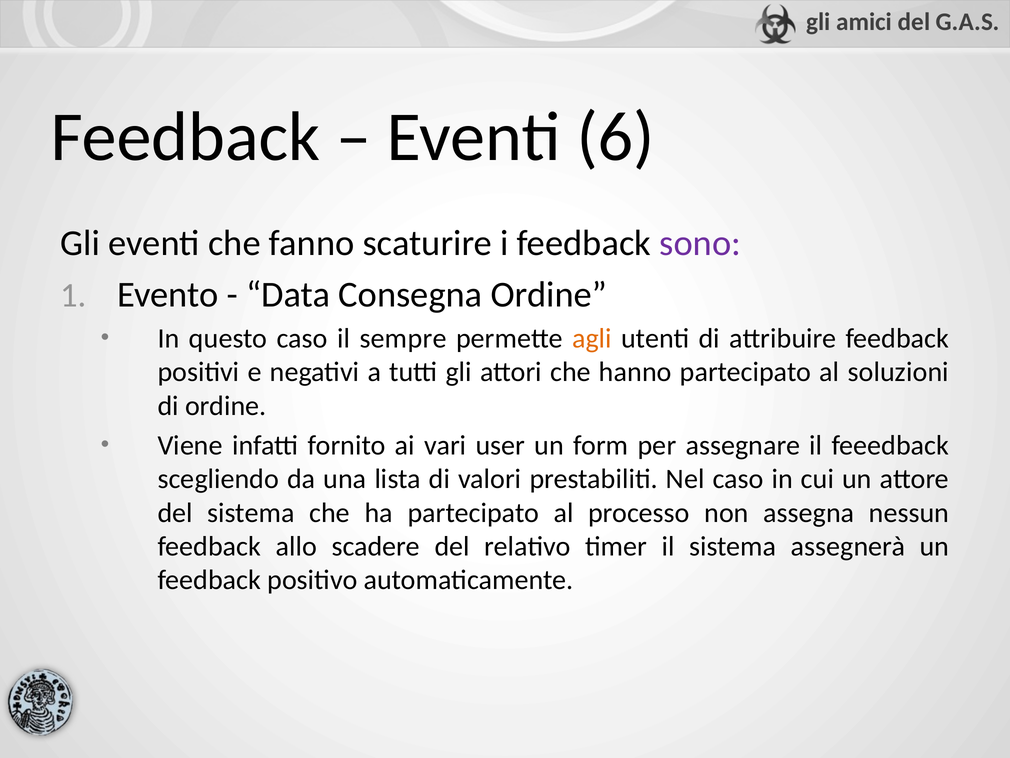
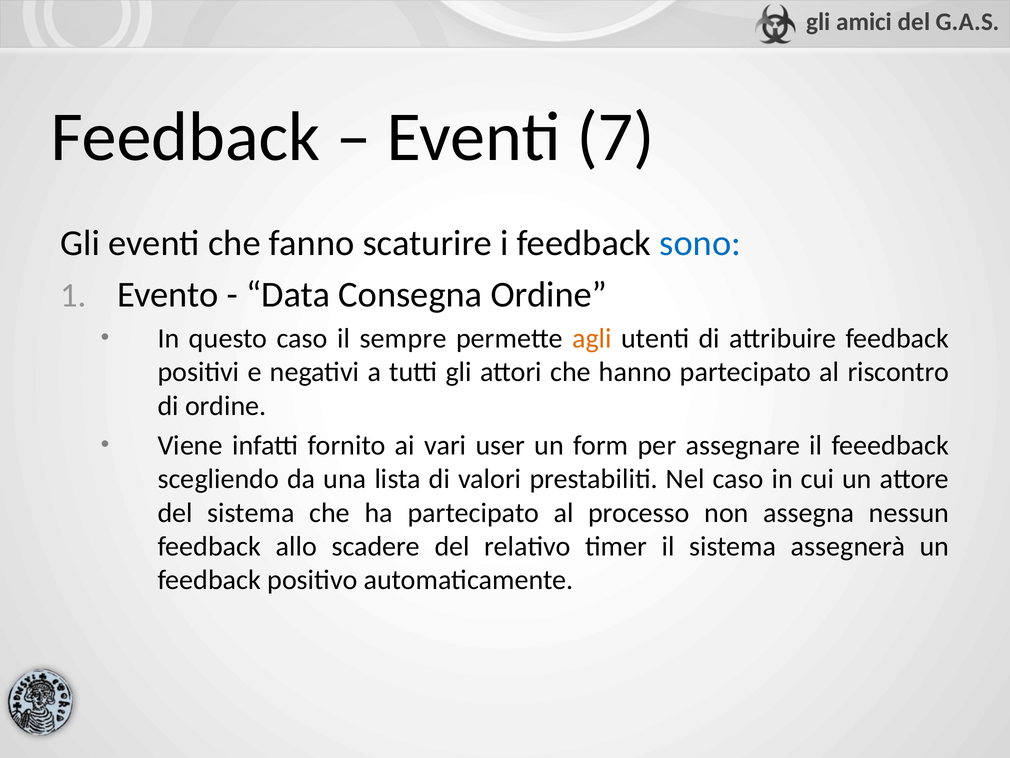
6: 6 -> 7
sono colour: purple -> blue
soluzioni: soluzioni -> riscontro
